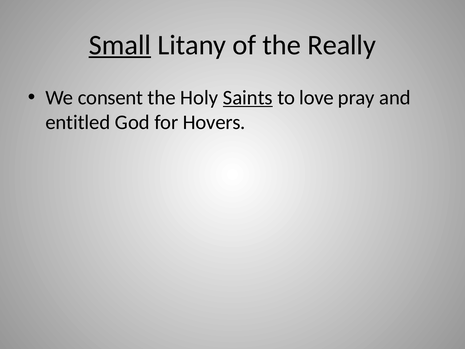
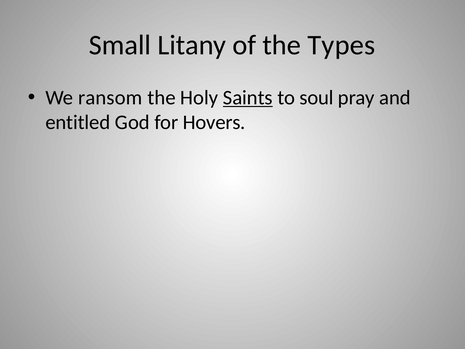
Small underline: present -> none
Really: Really -> Types
consent: consent -> ransom
love: love -> soul
